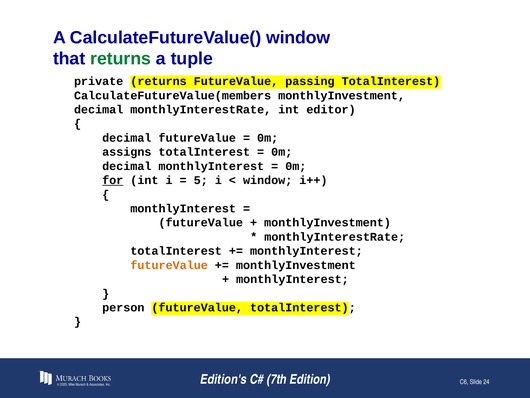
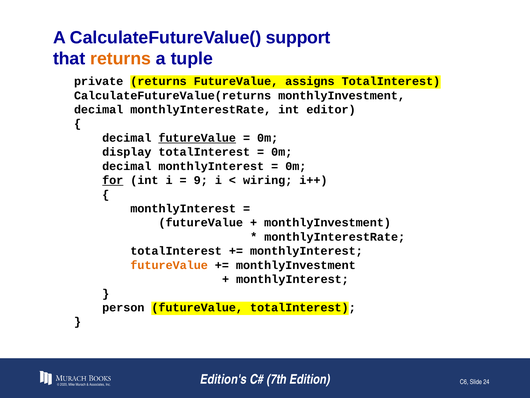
CalculateFutureValue( window: window -> support
returns at (121, 59) colour: green -> orange
passing: passing -> assigns
CalculateFutureValue(members: CalculateFutureValue(members -> CalculateFutureValue(returns
futureValue at (197, 138) underline: none -> present
assigns: assigns -> display
5: 5 -> 9
window at (268, 180): window -> wiring
